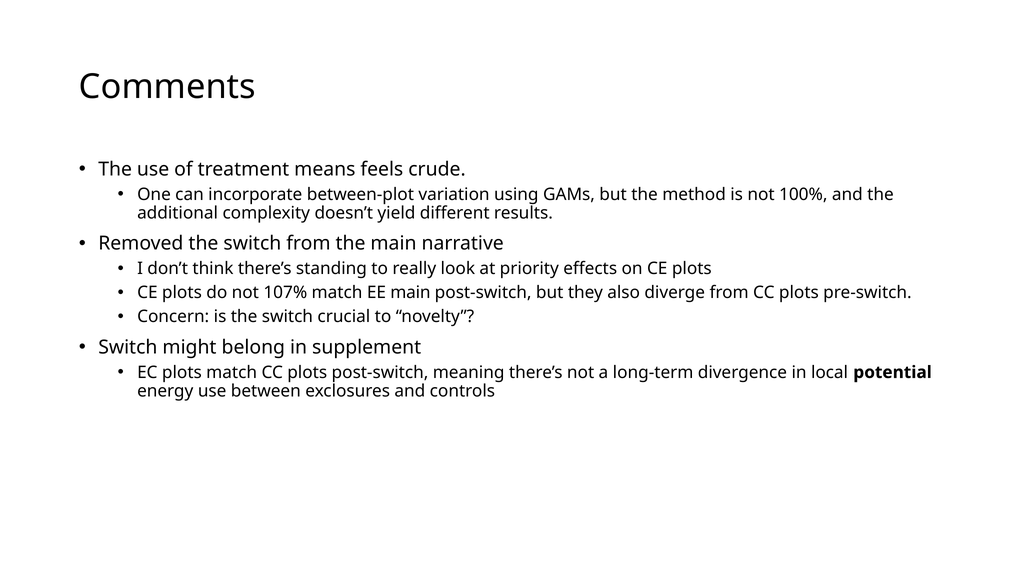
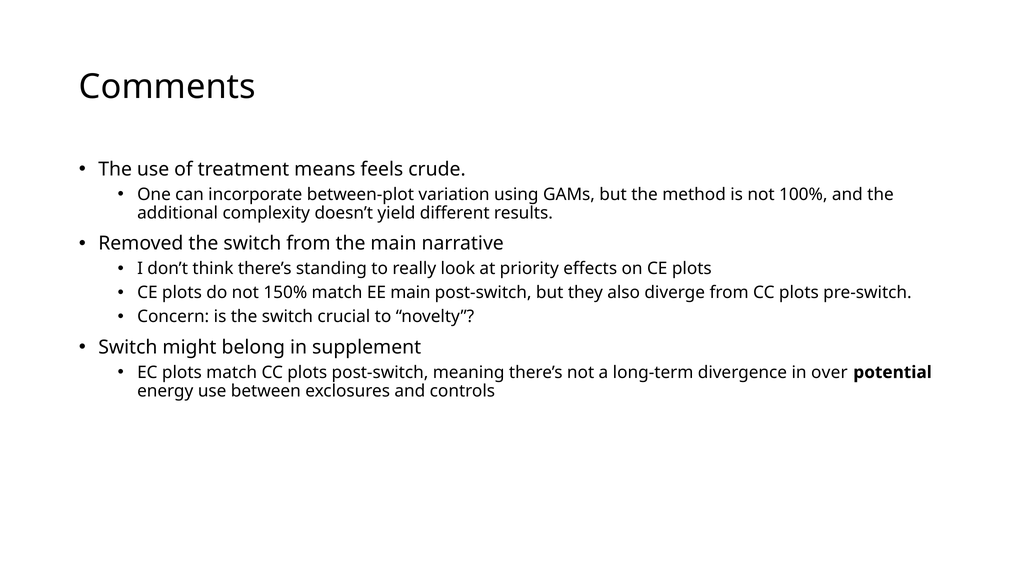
107%: 107% -> 150%
local: local -> over
